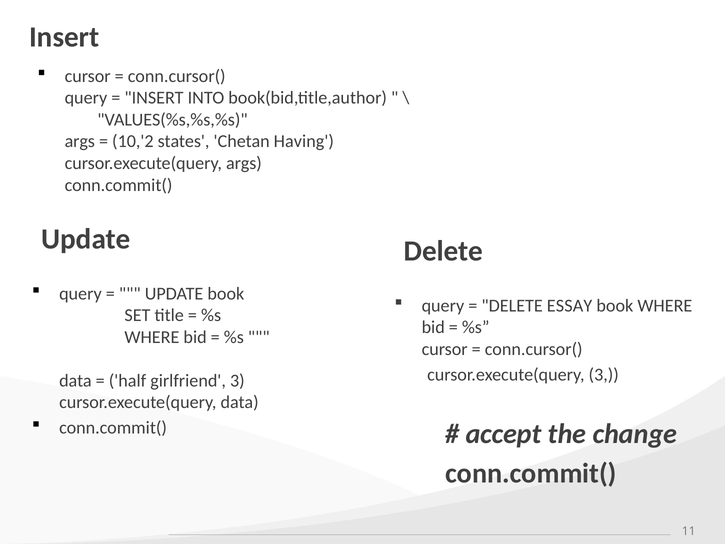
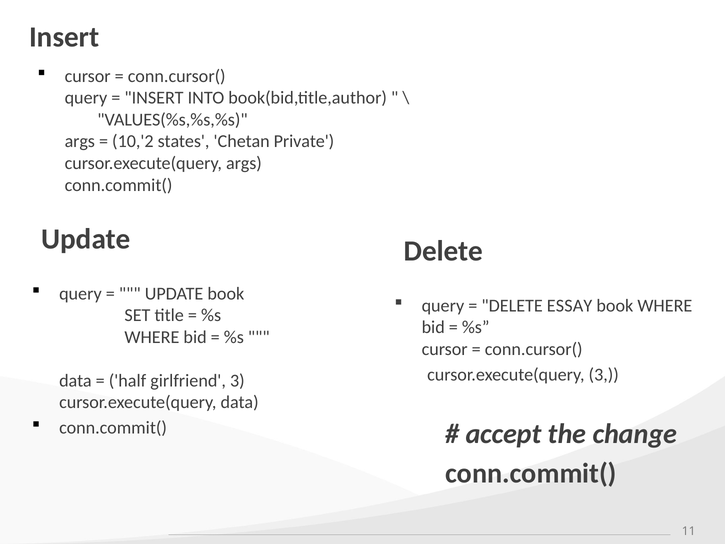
Having: Having -> Private
